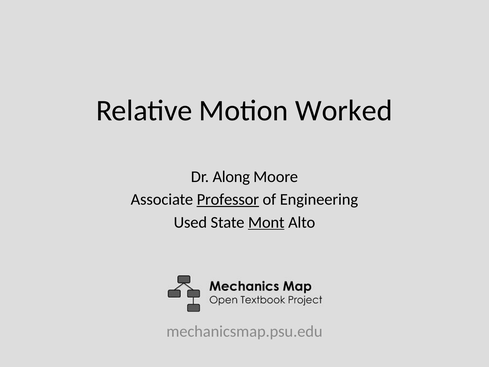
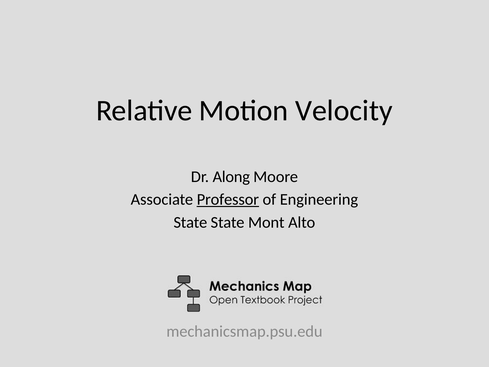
Worked: Worked -> Velocity
Used at (190, 222): Used -> State
Mont underline: present -> none
